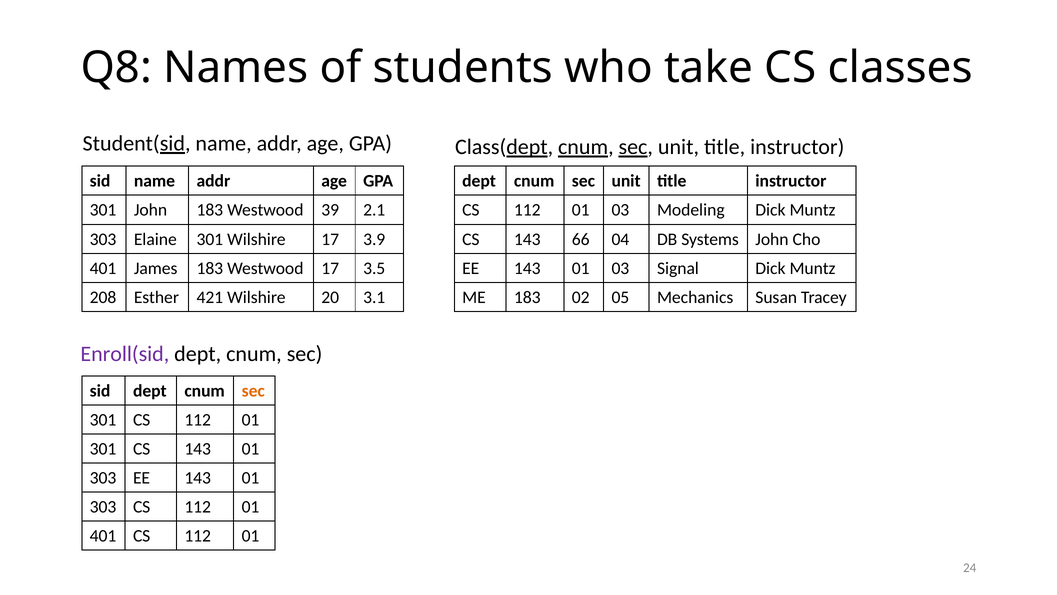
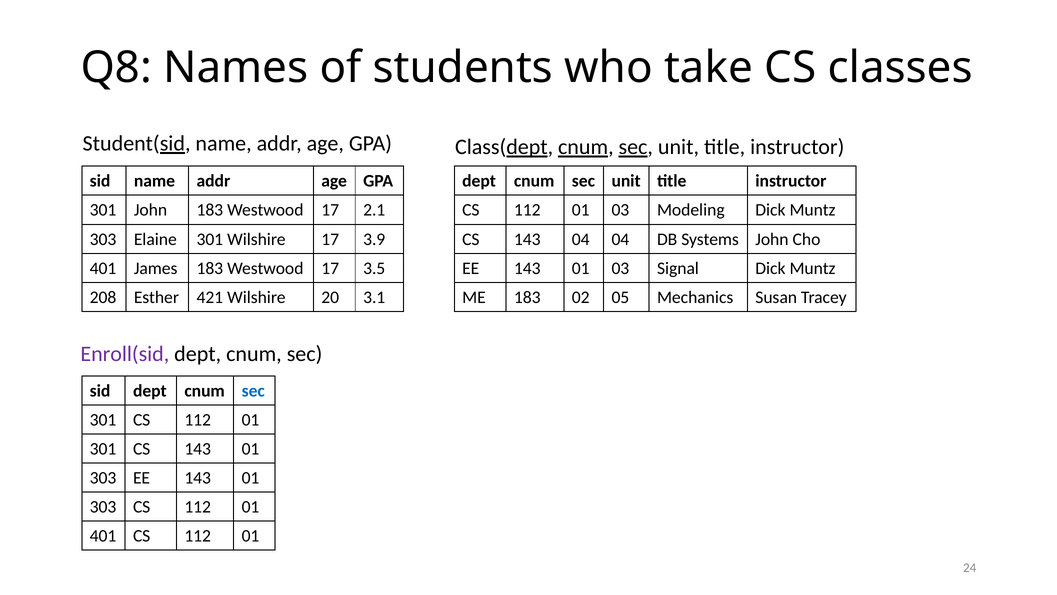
John 183 Westwood 39: 39 -> 17
143 66: 66 -> 04
sec at (253, 390) colour: orange -> blue
